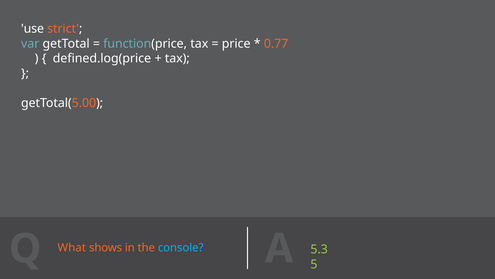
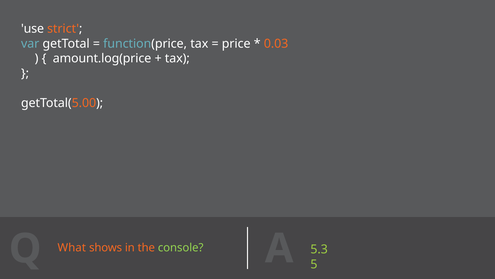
0.77: 0.77 -> 0.03
defined.log(price: defined.log(price -> amount.log(price
console colour: light blue -> light green
